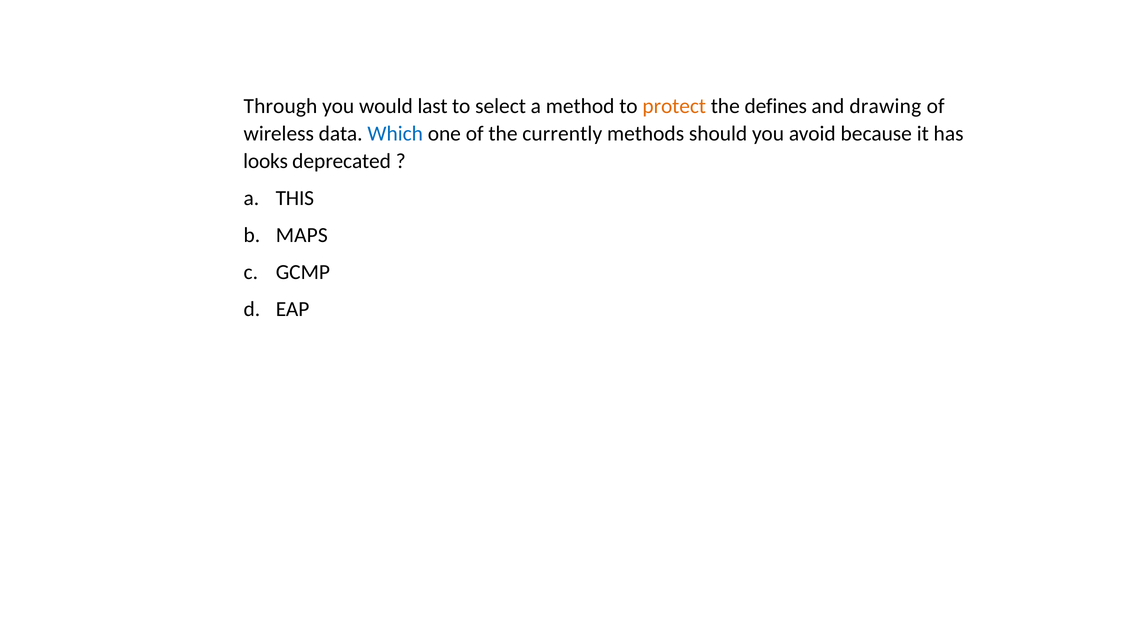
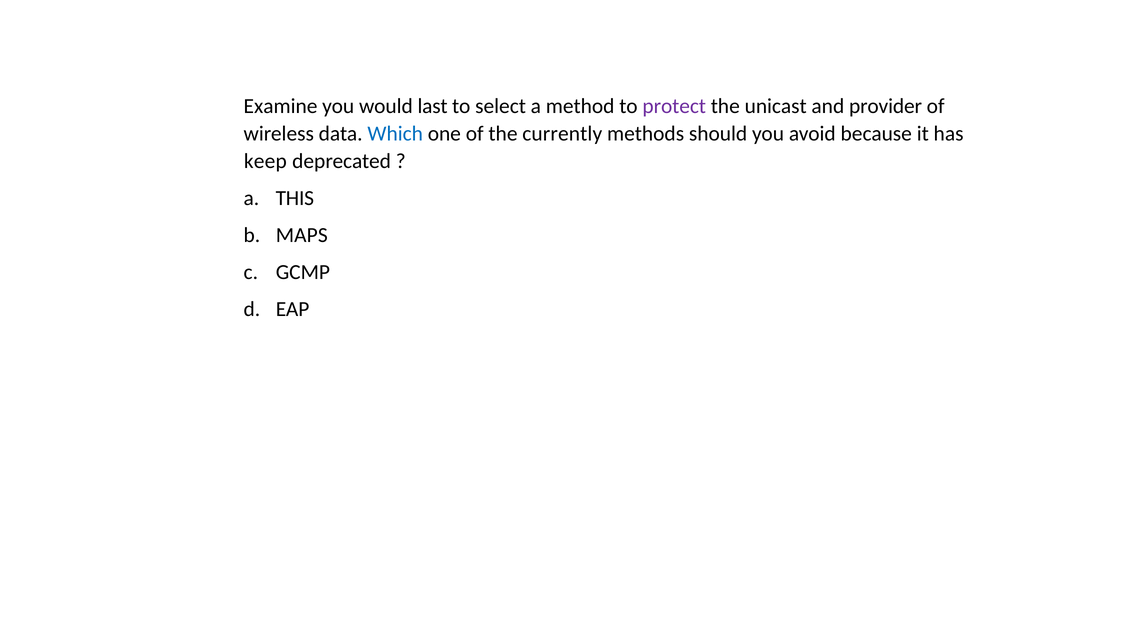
Through: Through -> Examine
protect colour: orange -> purple
defines: defines -> unicast
drawing: drawing -> provider
looks: looks -> keep
